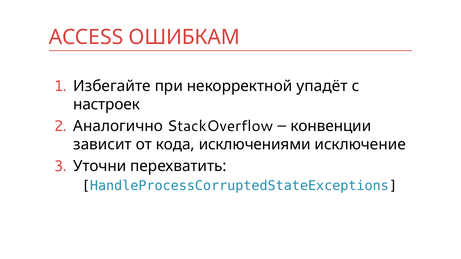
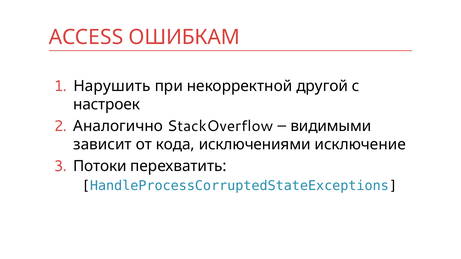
Избегайте: Избегайте -> Нарушить
упадёт: упадёт -> другой
конвенции: конвенции -> видимыми
Уточни: Уточни -> Потоки
